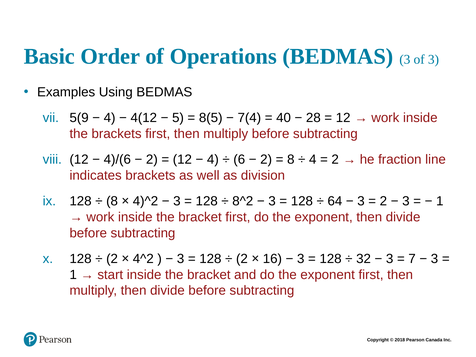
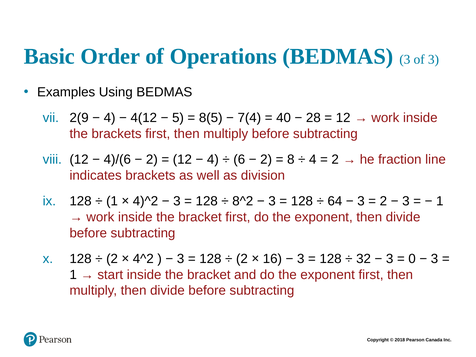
5(9: 5(9 -> 2(9
8 at (112, 201): 8 -> 1
7: 7 -> 0
